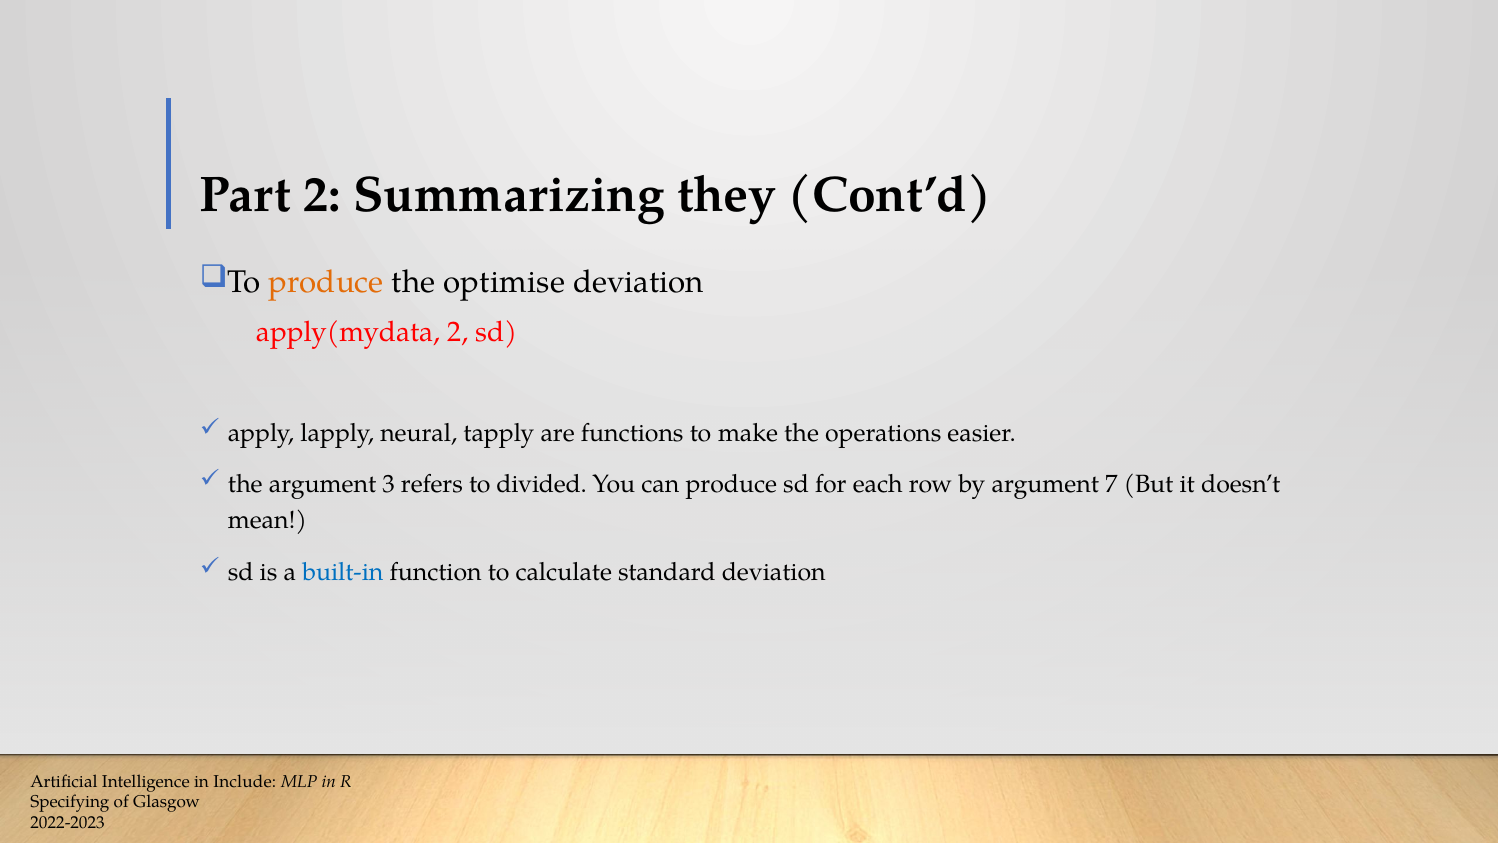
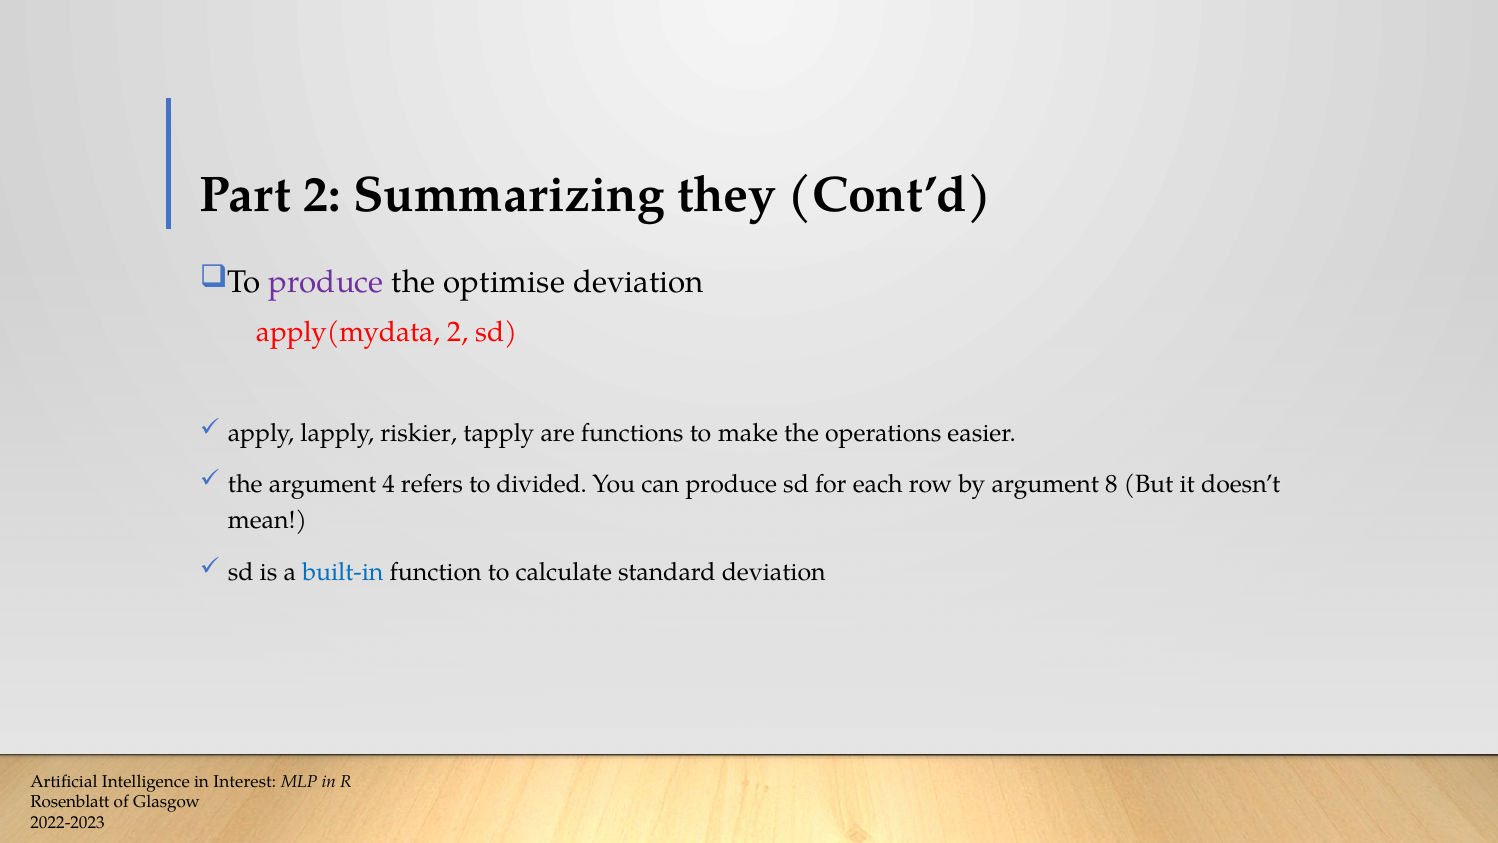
produce at (326, 282) colour: orange -> purple
neural: neural -> riskier
3: 3 -> 4
7: 7 -> 8
Include: Include -> Interest
Specifying: Specifying -> Rosenblatt
